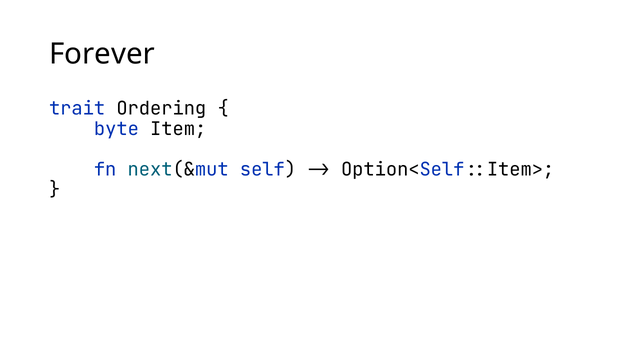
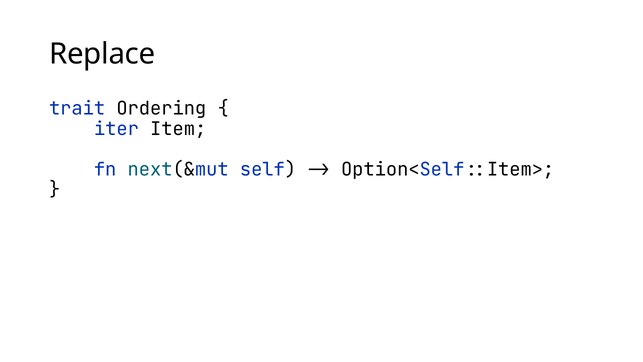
Forever: Forever -> Replace
byte: byte -> iter
